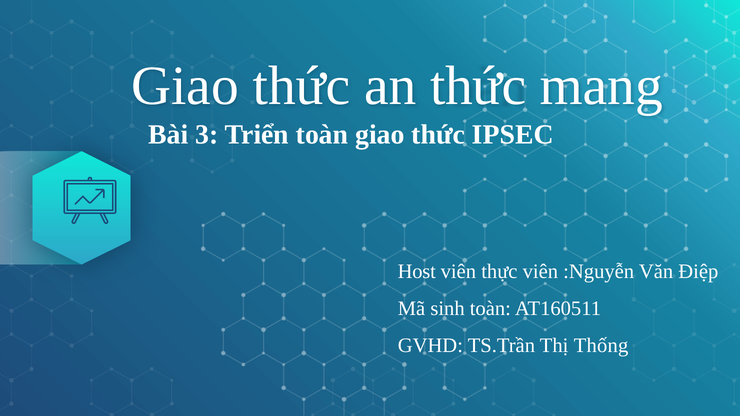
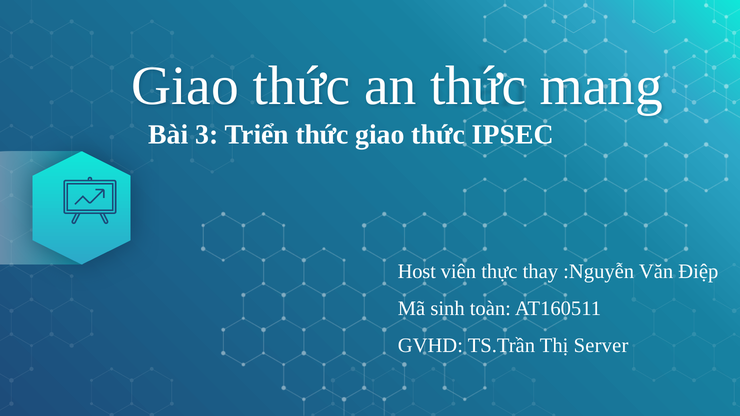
Triển toàn: toàn -> thức
thực viên: viên -> thay
Thống: Thống -> Server
